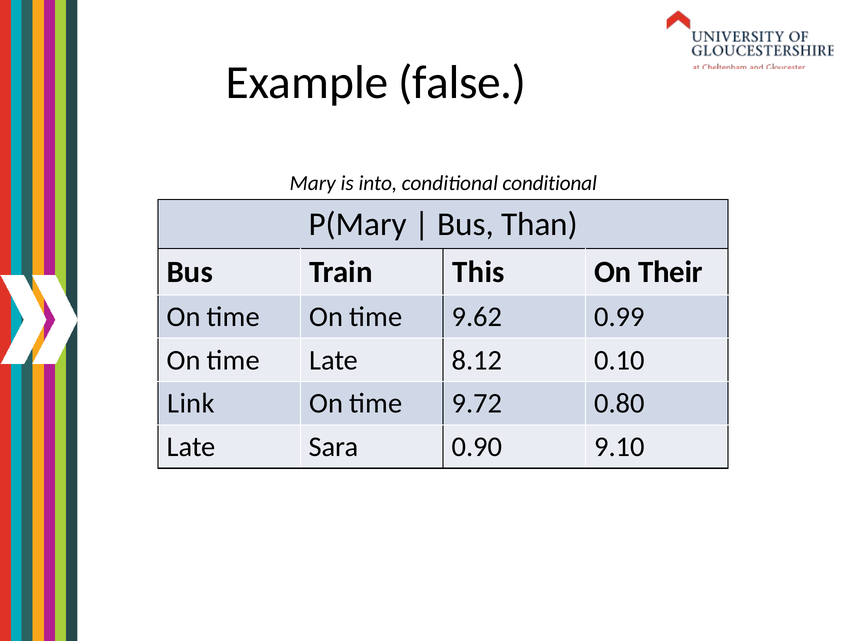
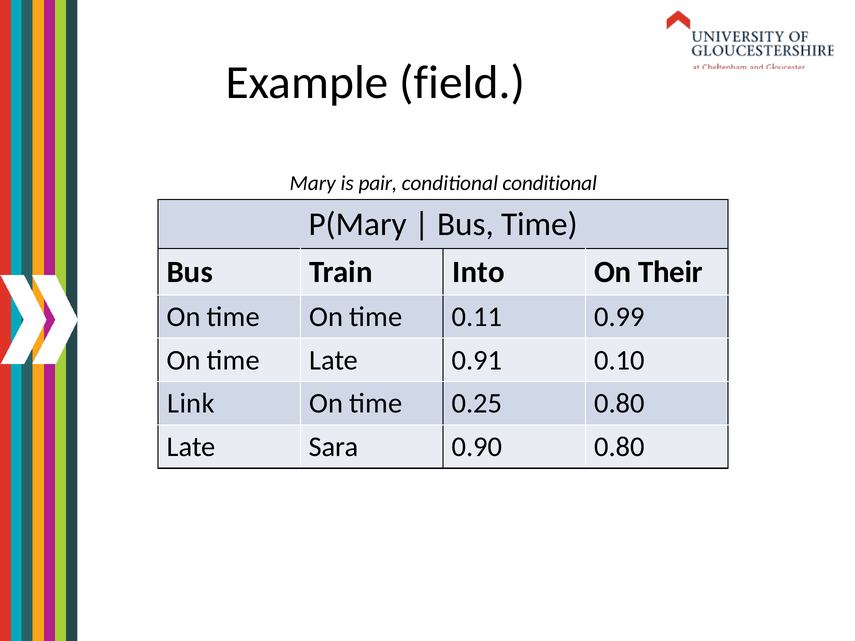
false: false -> field
into: into -> pair
Bus Than: Than -> Time
This: This -> Into
9.62: 9.62 -> 0.11
8.12: 8.12 -> 0.91
9.72: 9.72 -> 0.25
0.90 9.10: 9.10 -> 0.80
